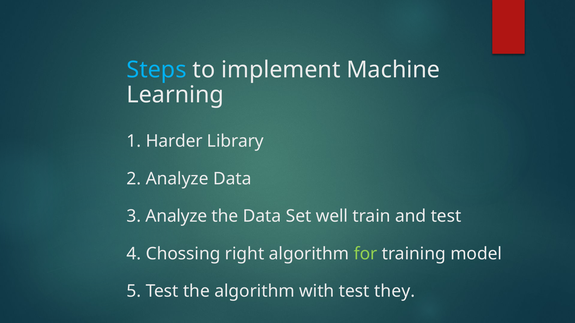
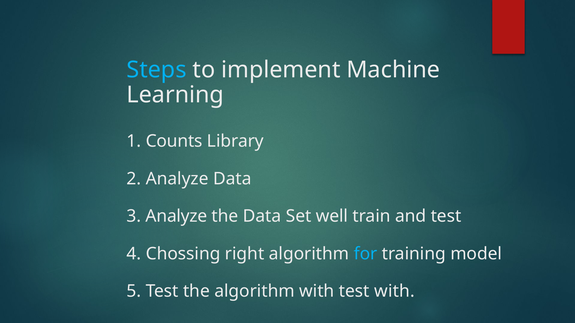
Harder: Harder -> Counts
for colour: light green -> light blue
test they: they -> with
